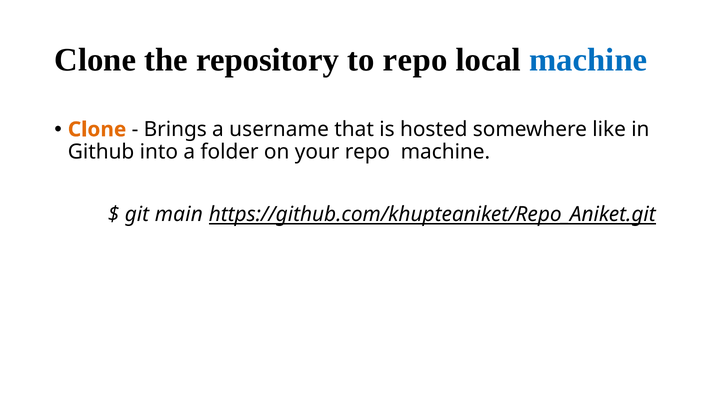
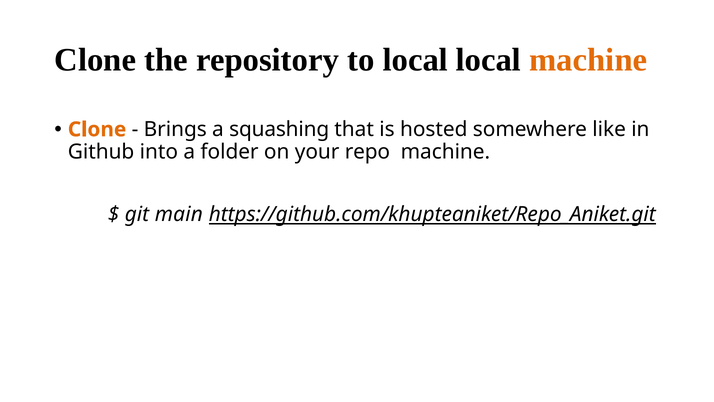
to repo: repo -> local
machine at (588, 60) colour: blue -> orange
username: username -> squashing
